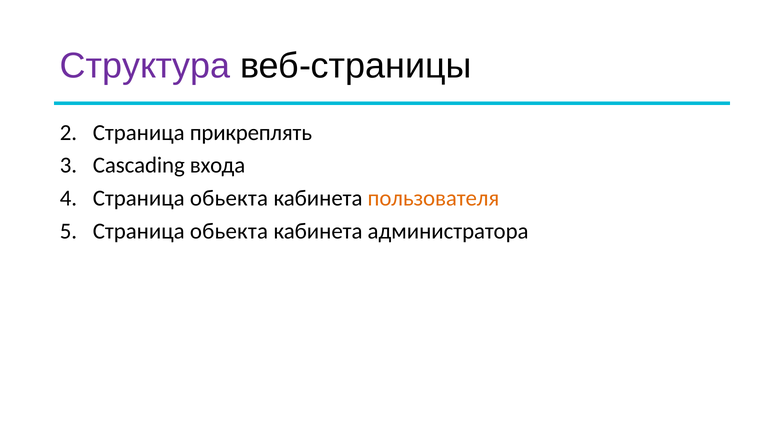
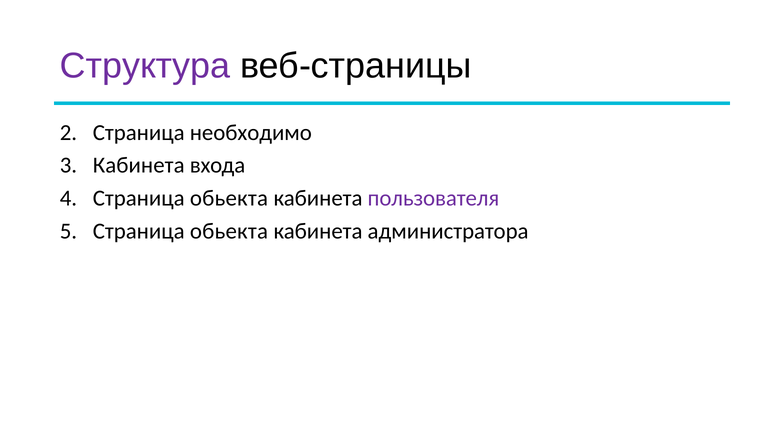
прикреплять: прикреплять -> необходимо
Cascading at (139, 165): Cascading -> Кабинета
пользователя colour: orange -> purple
